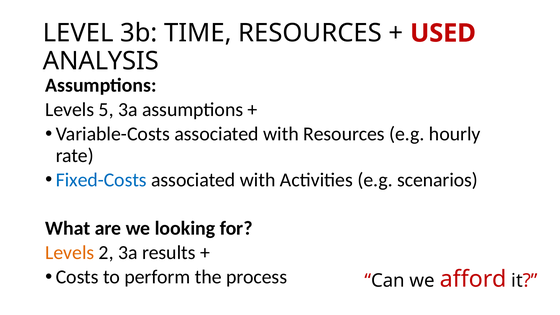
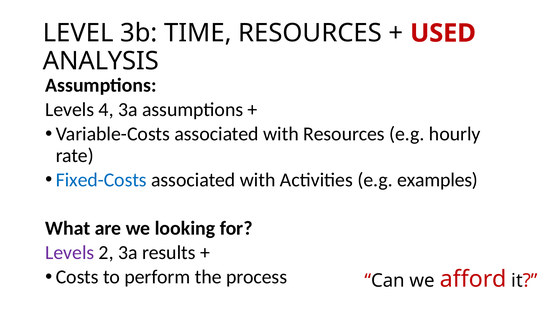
5: 5 -> 4
scenarios: scenarios -> examples
Levels at (70, 253) colour: orange -> purple
